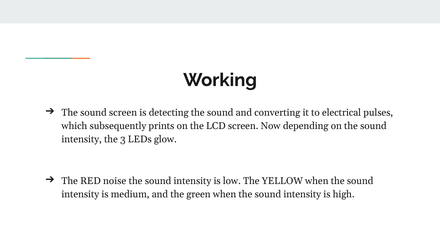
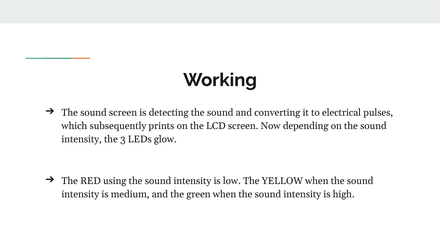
noise: noise -> using
